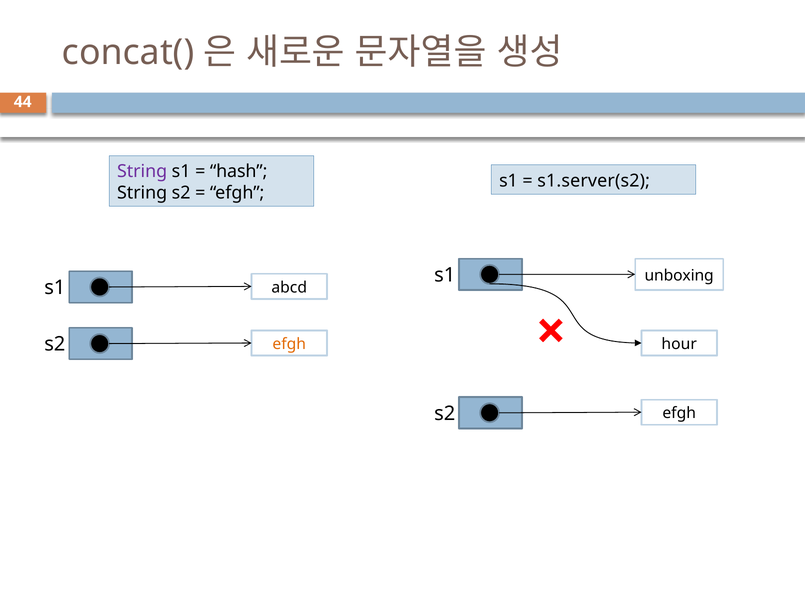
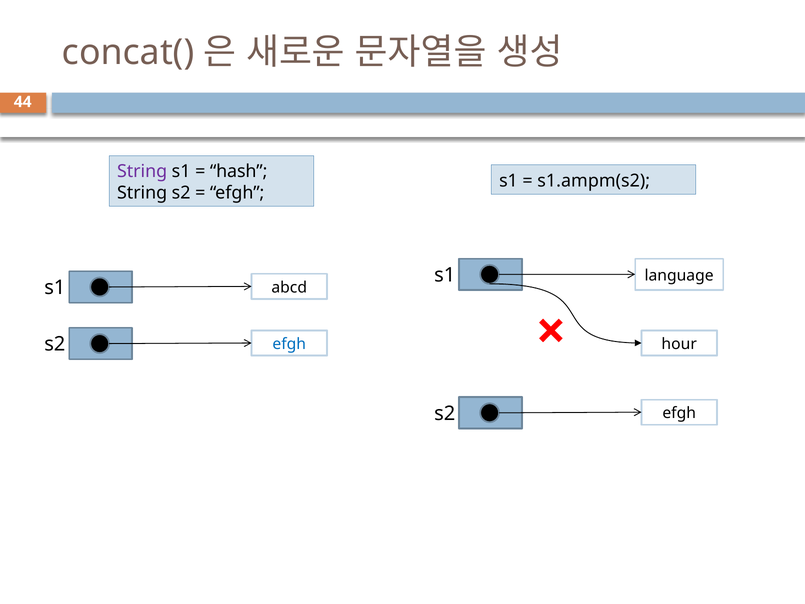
s1.server(s2: s1.server(s2 -> s1.ampm(s2
unboxing: unboxing -> language
efgh at (289, 344) colour: orange -> blue
